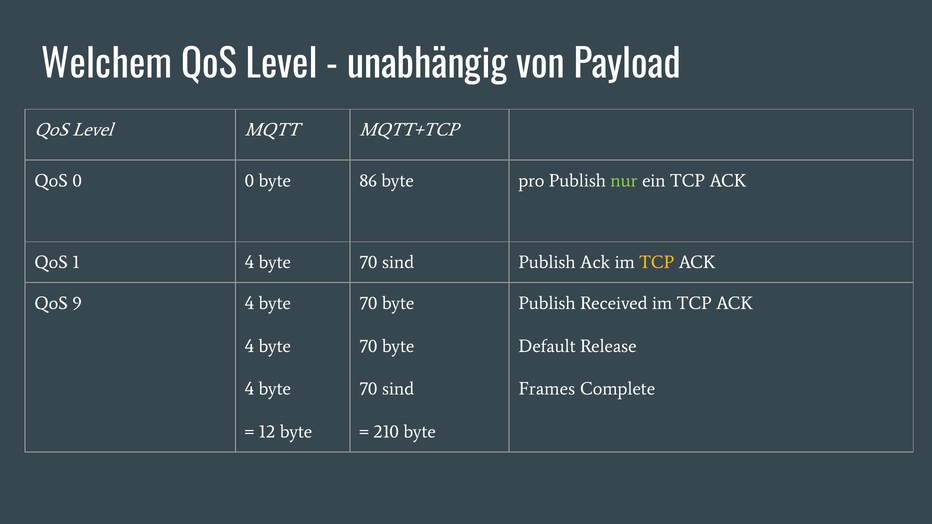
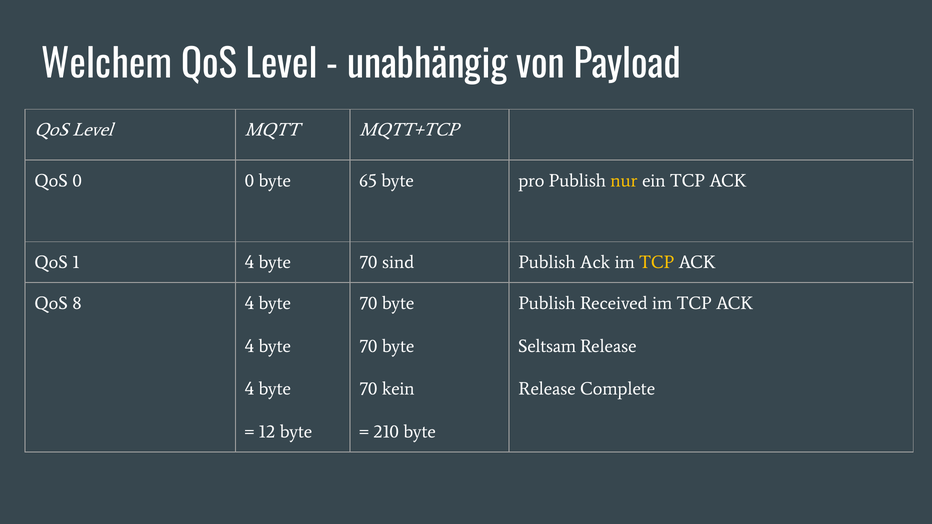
86: 86 -> 65
nur colour: light green -> yellow
9: 9 -> 8
Default: Default -> Seltsam
sind at (398, 389): sind -> kein
Frames at (547, 389): Frames -> Release
